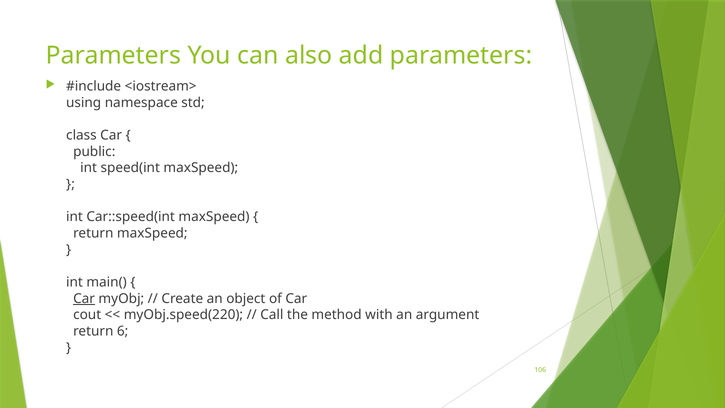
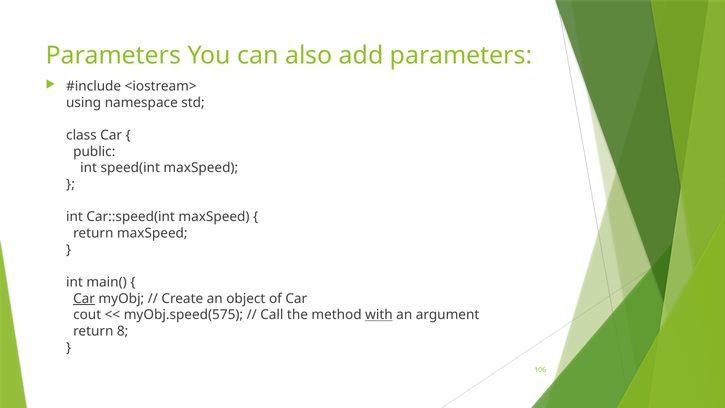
myObj.speed(220: myObj.speed(220 -> myObj.speed(575
with underline: none -> present
6: 6 -> 8
